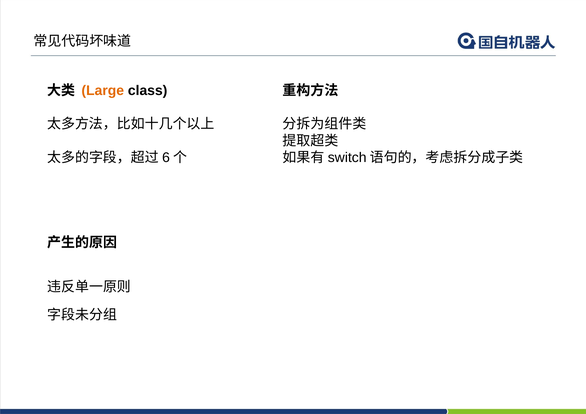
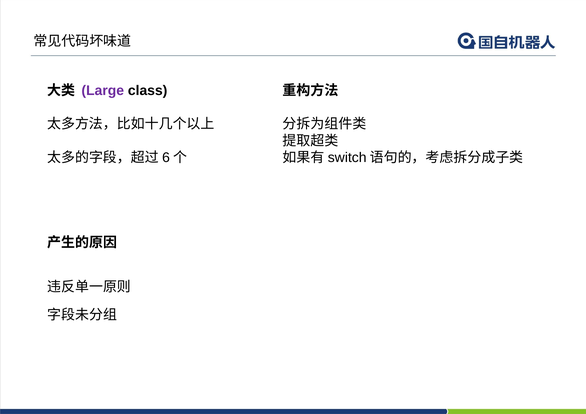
Large colour: orange -> purple
